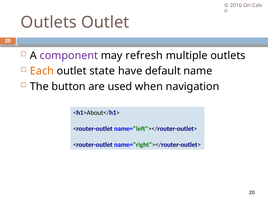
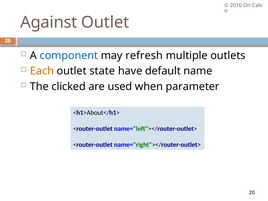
Outlets at (49, 22): Outlets -> Against
component colour: purple -> blue
button: button -> clicked
navigation: navigation -> parameter
